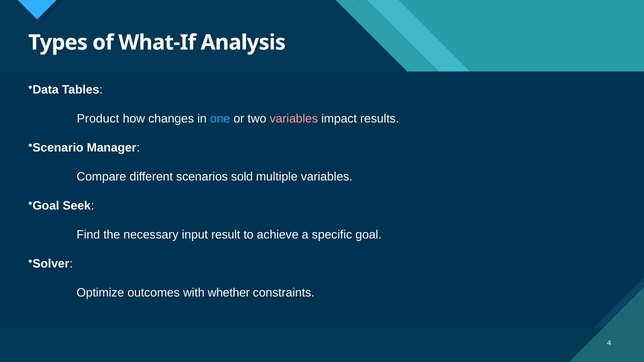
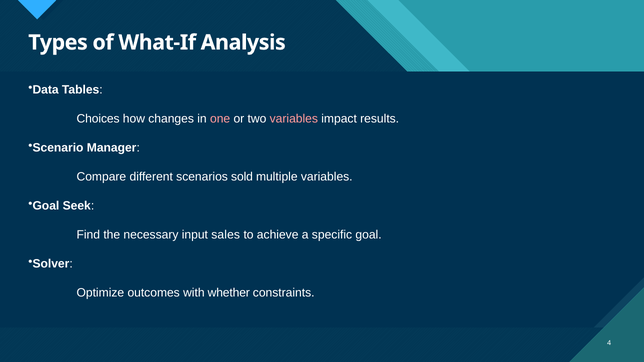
Product: Product -> Choices
one colour: light blue -> pink
result: result -> sales
